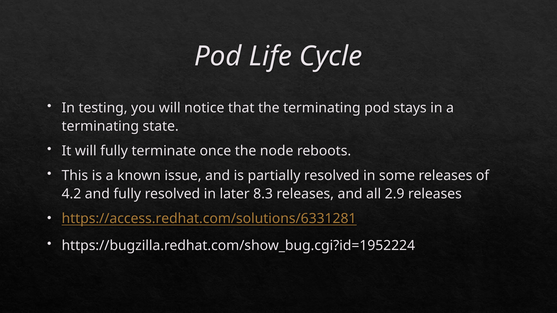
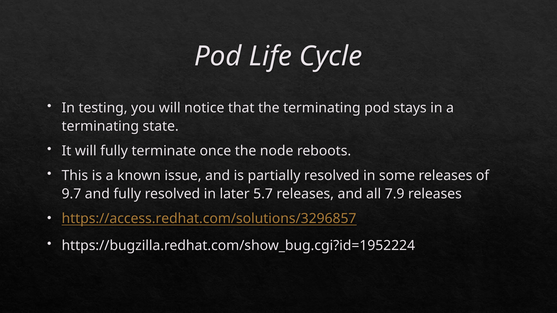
4.2: 4.2 -> 9.7
8.3: 8.3 -> 5.7
2.9: 2.9 -> 7.9
https://access.redhat.com/solutions/6331281: https://access.redhat.com/solutions/6331281 -> https://access.redhat.com/solutions/3296857
